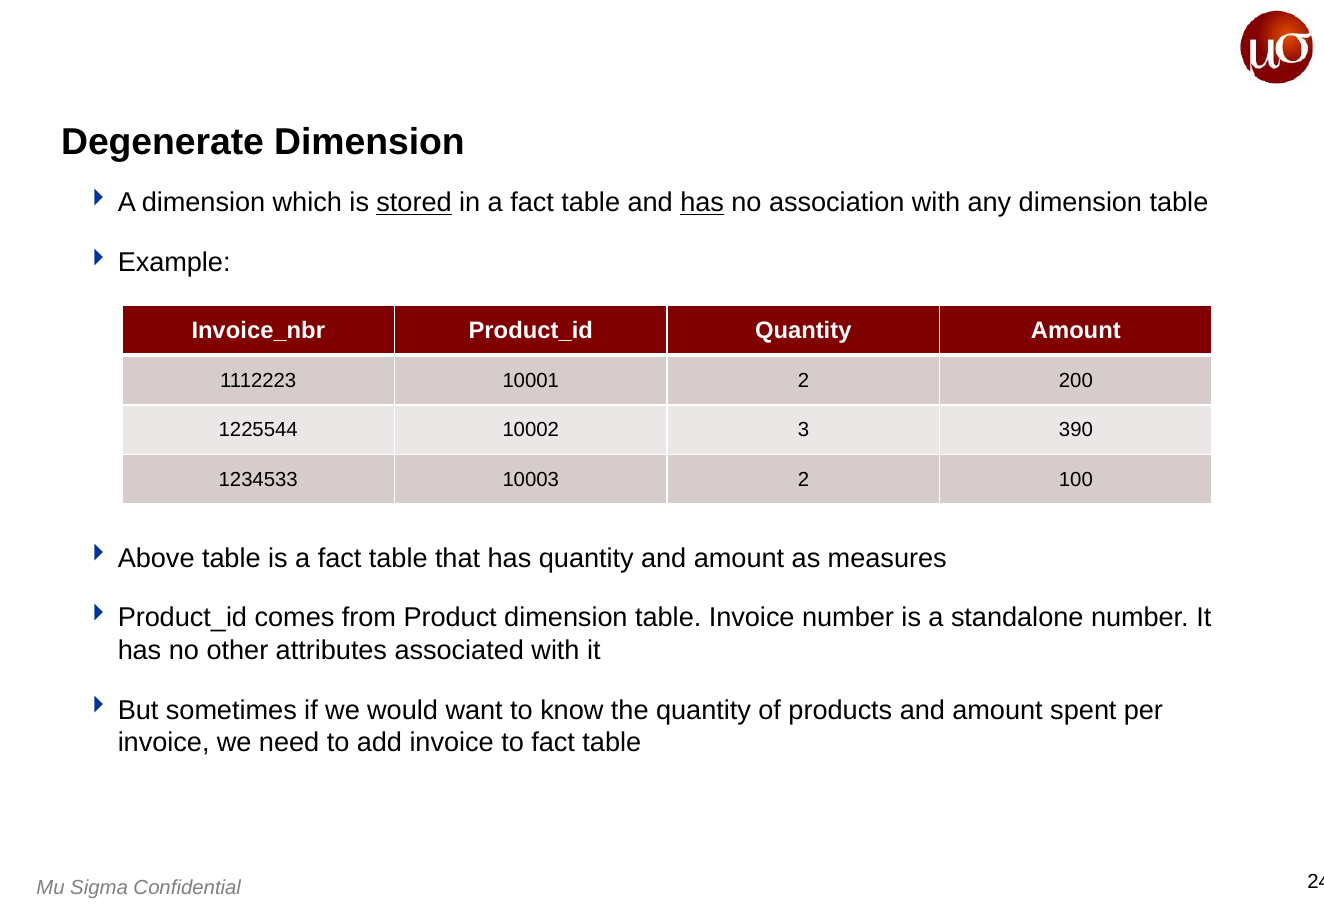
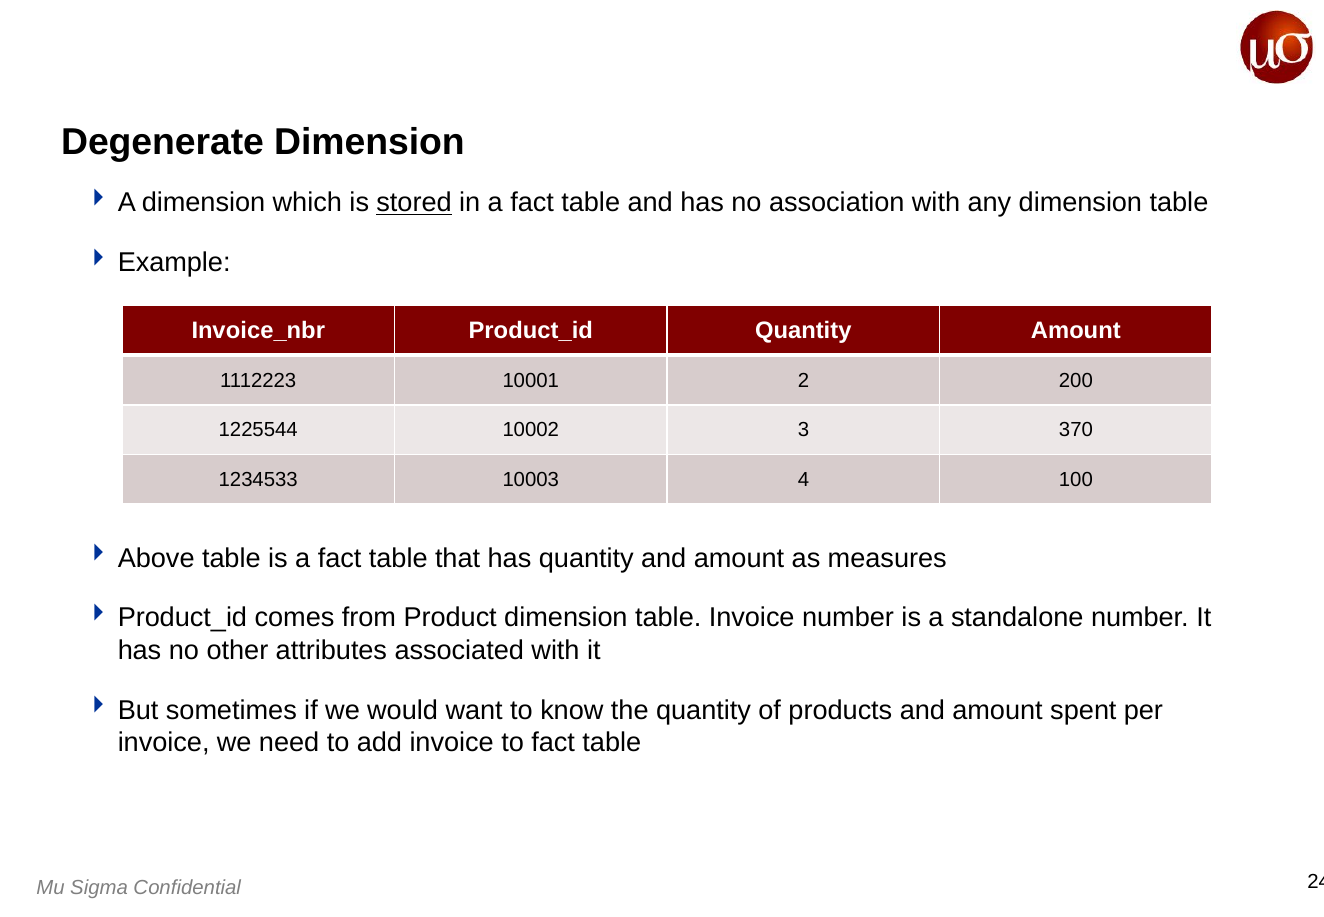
has at (702, 203) underline: present -> none
390: 390 -> 370
10003 2: 2 -> 4
